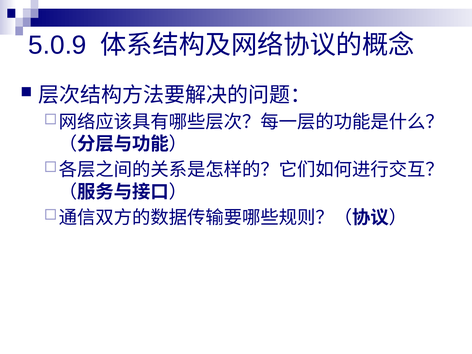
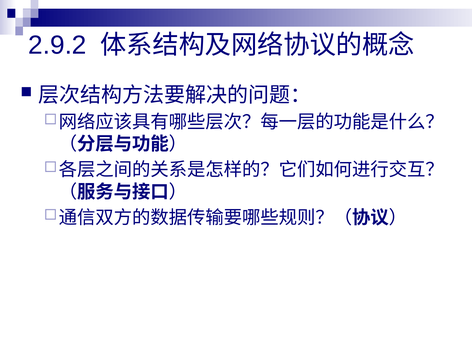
5.0.9: 5.0.9 -> 2.9.2
